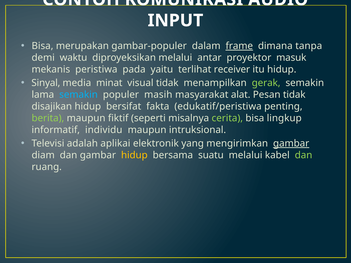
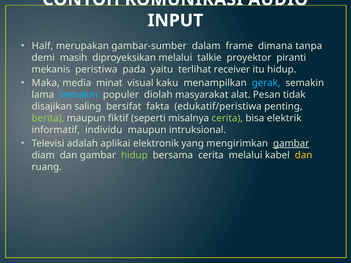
Bisa at (42, 46): Bisa -> Half
gambar-populer: gambar-populer -> gambar-sumber
frame underline: present -> none
waktu: waktu -> masih
antar: antar -> talkie
masuk: masuk -> piranti
Sinyal: Sinyal -> Maka
visual tidak: tidak -> kaku
gerak colour: light green -> light blue
masih: masih -> diolah
disajikan hidup: hidup -> saling
lingkup: lingkup -> elektrik
hidup at (134, 155) colour: yellow -> light green
bersama suatu: suatu -> cerita
dan at (304, 155) colour: light green -> yellow
